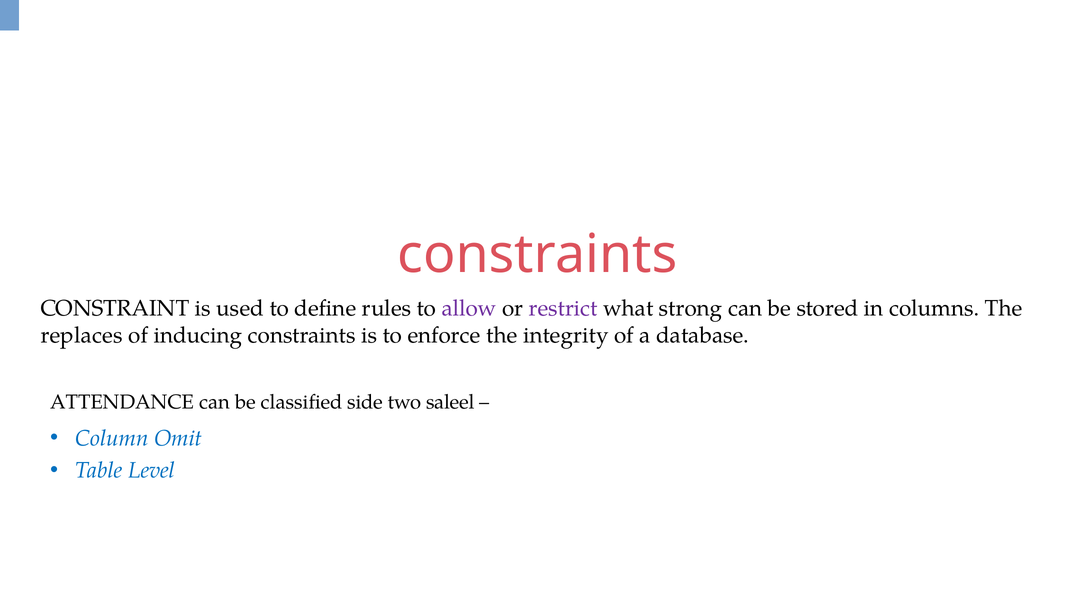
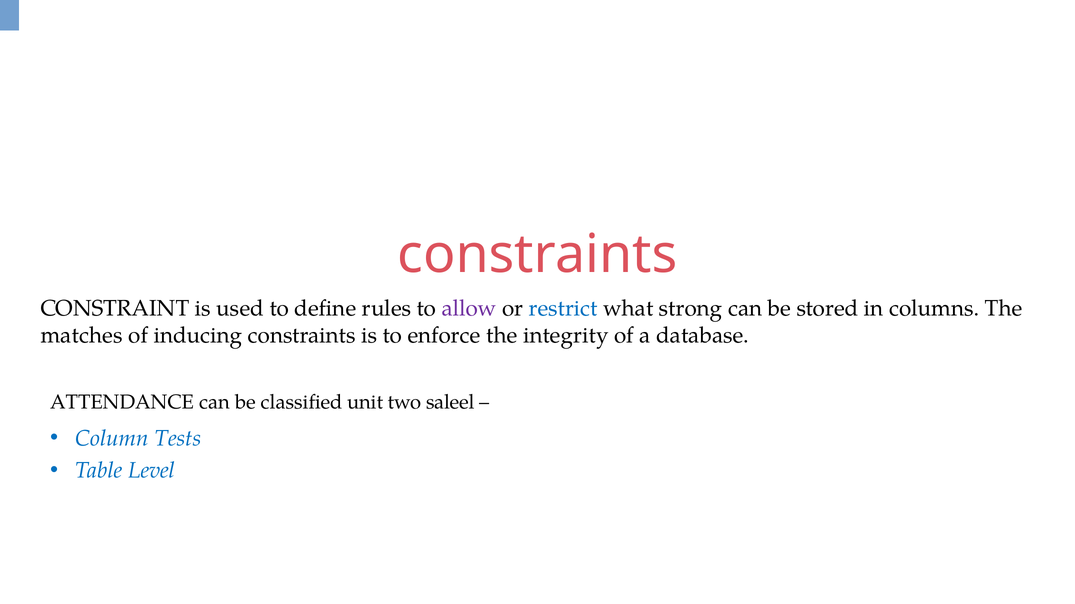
restrict colour: purple -> blue
replaces: replaces -> matches
side: side -> unit
Omit: Omit -> Tests
